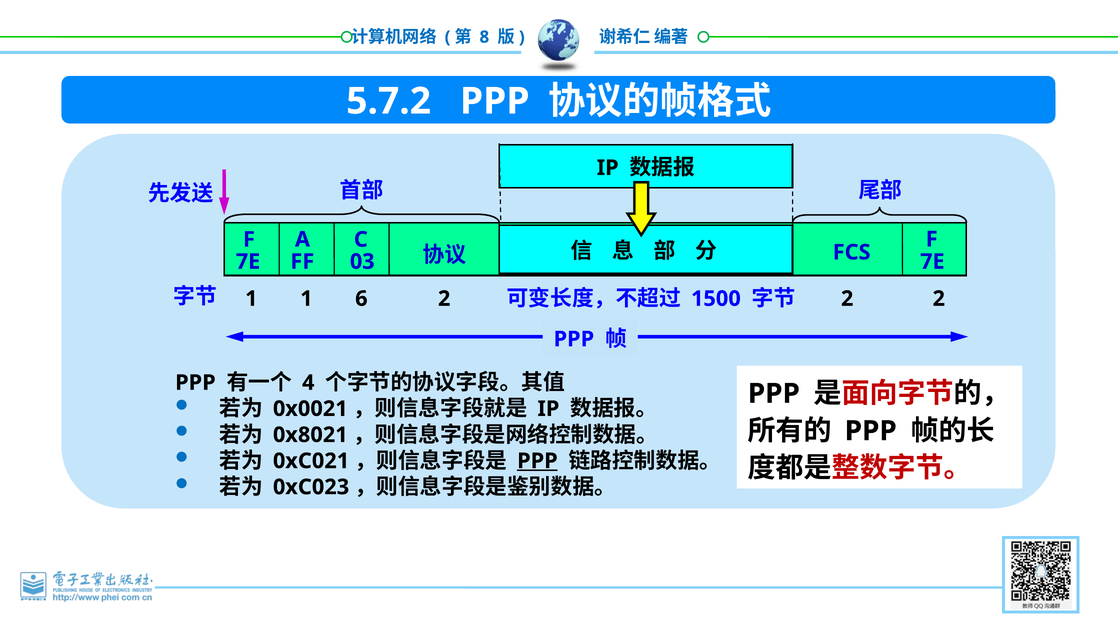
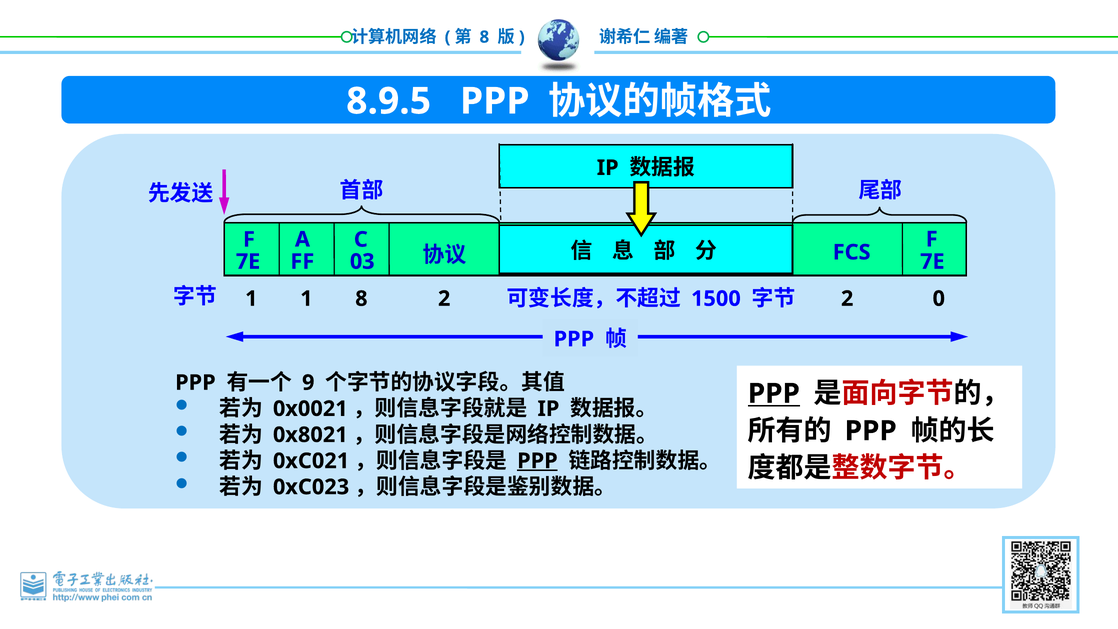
5.7.2: 5.7.2 -> 8.9.5
6 at (361, 299): 6 -> 8
2 at (939, 299): 2 -> 0
4: 4 -> 9
PPP at (774, 394) underline: none -> present
